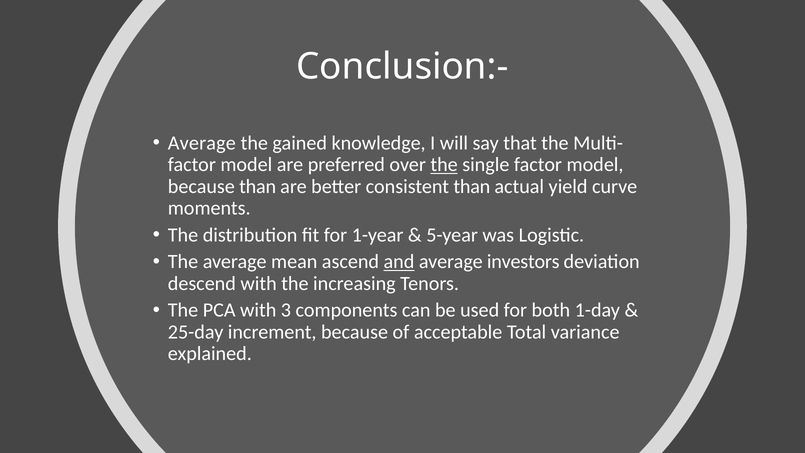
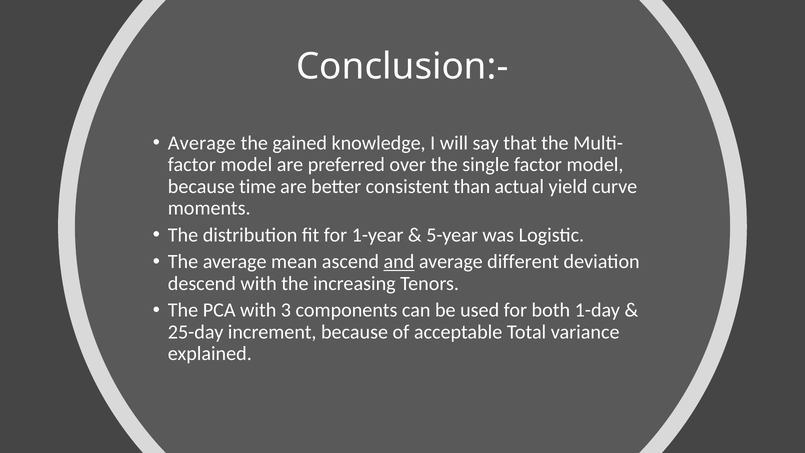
the at (444, 165) underline: present -> none
because than: than -> time
investors: investors -> different
